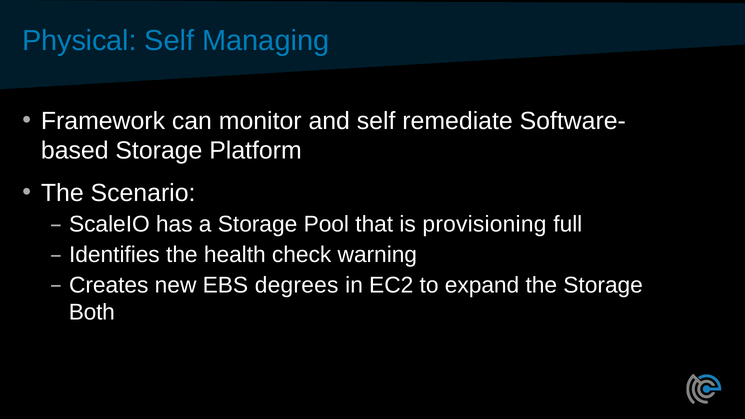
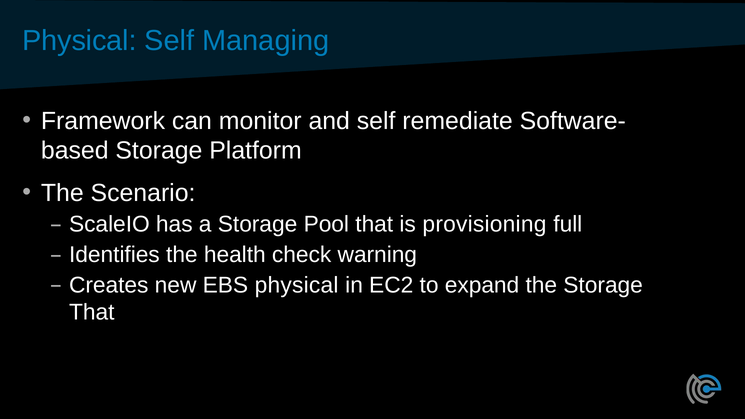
EBS degrees: degrees -> physical
Both at (92, 312): Both -> That
